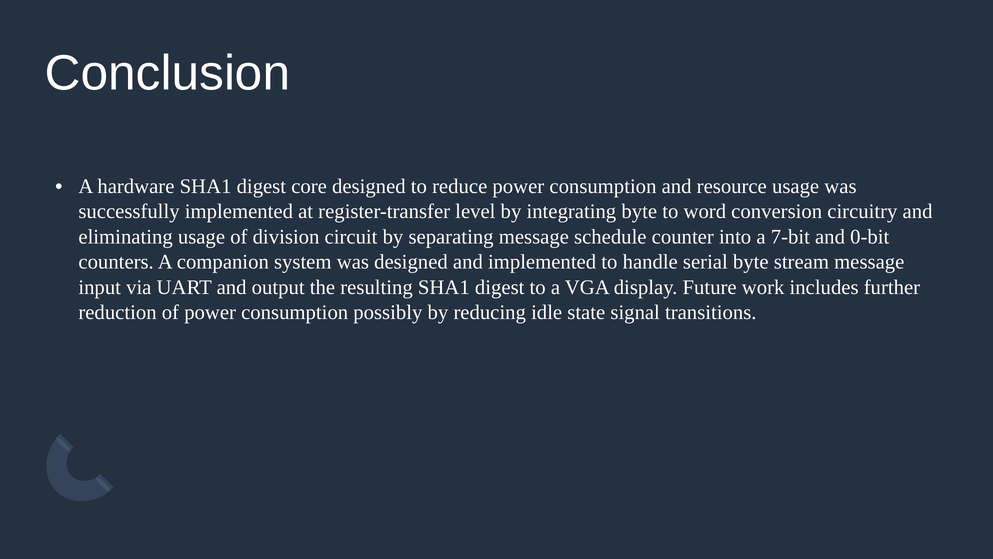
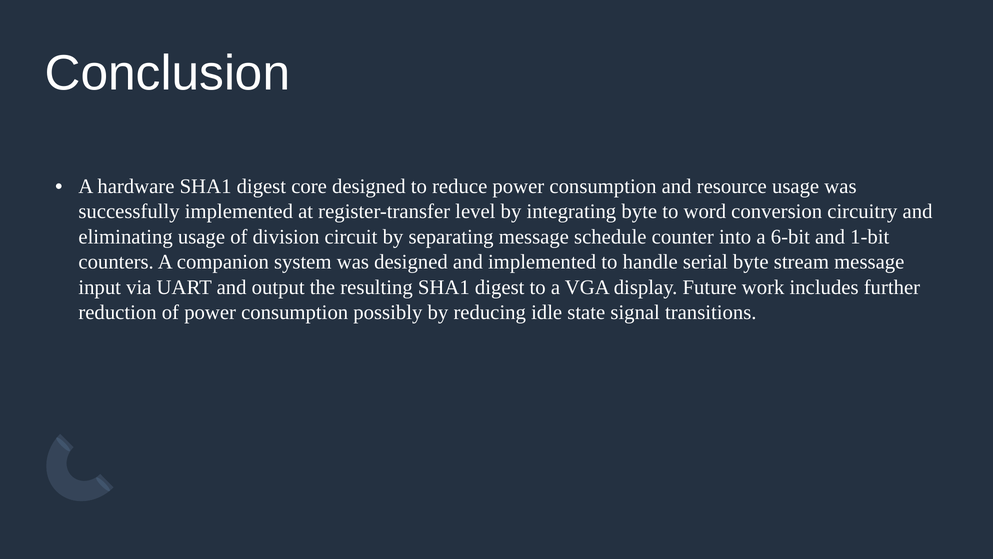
7-bit: 7-bit -> 6-bit
0-bit: 0-bit -> 1-bit
